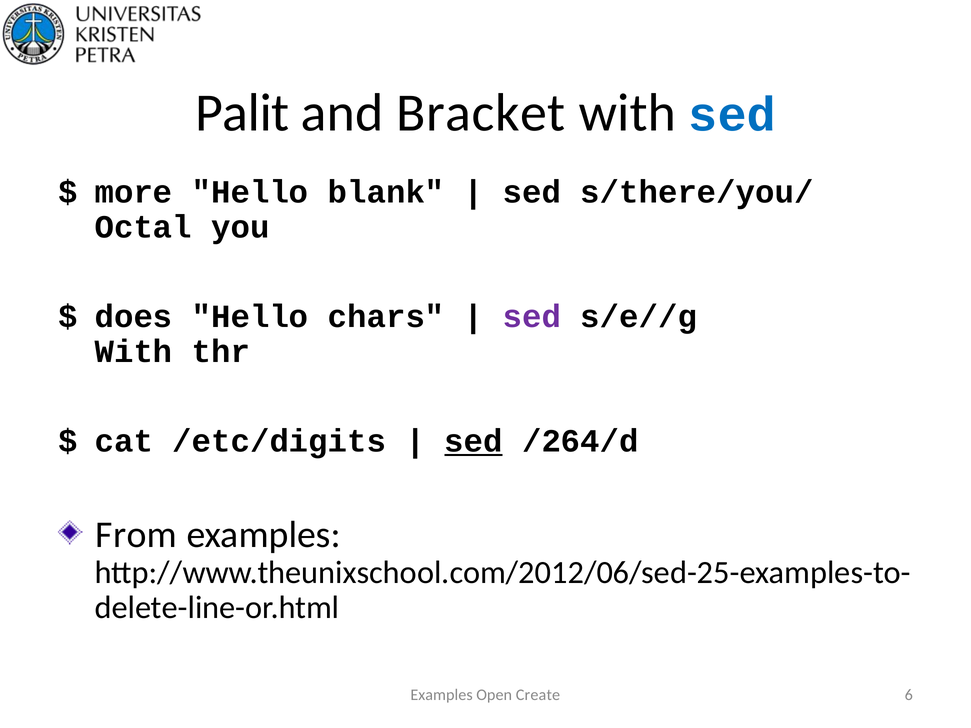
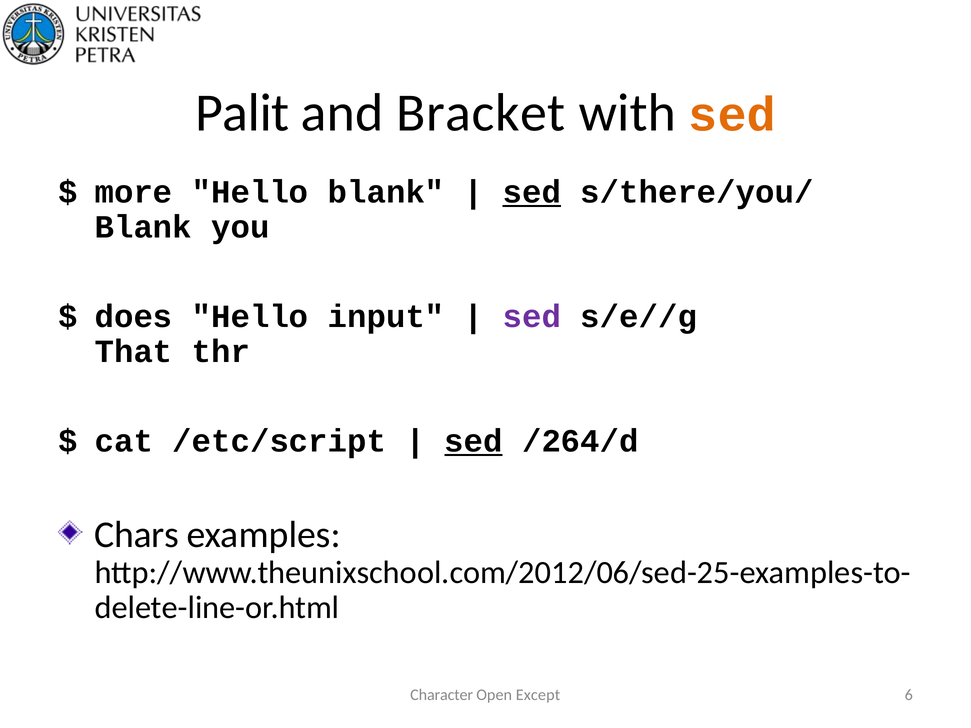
sed at (732, 115) colour: blue -> orange
sed at (532, 192) underline: none -> present
Octal at (143, 227): Octal -> Blank
chars: chars -> input
With at (134, 352): With -> That
/etc/digits: /etc/digits -> /etc/script
From: From -> Chars
Examples at (442, 695): Examples -> Character
Create: Create -> Except
